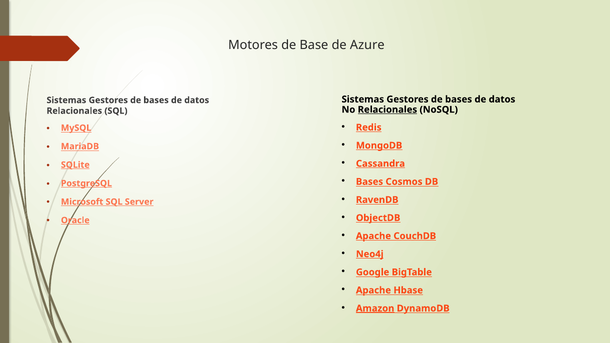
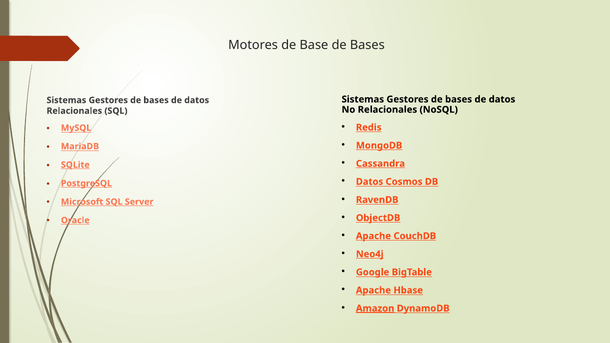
Base de Azure: Azure -> Bases
Relacionales at (387, 110) underline: present -> none
Bases at (370, 182): Bases -> Datos
